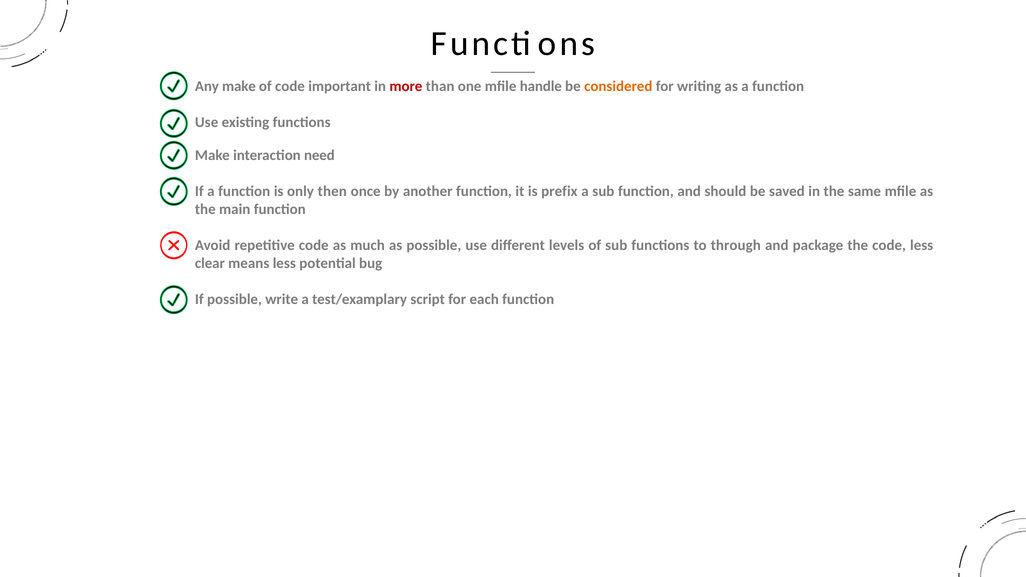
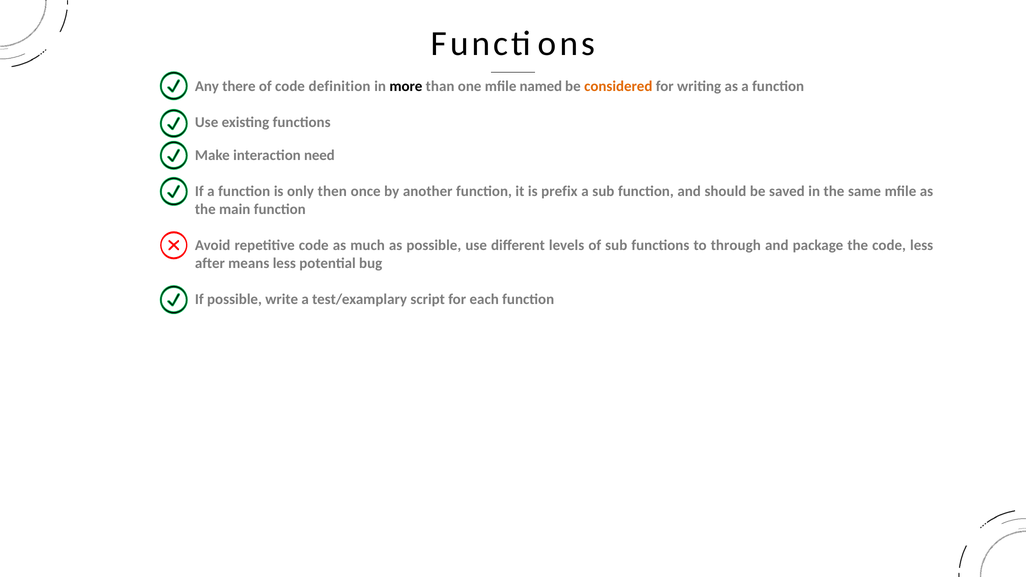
Any make: make -> there
important: important -> definition
more colour: red -> black
handle: handle -> named
clear: clear -> after
